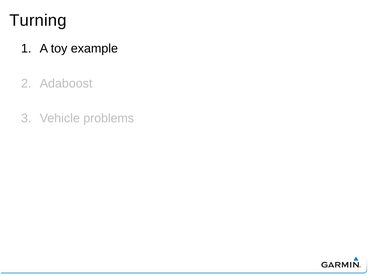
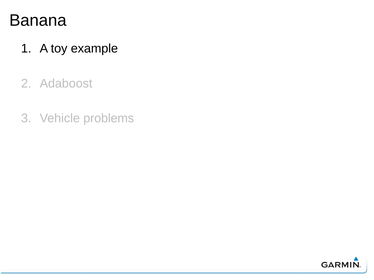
Turning: Turning -> Banana
